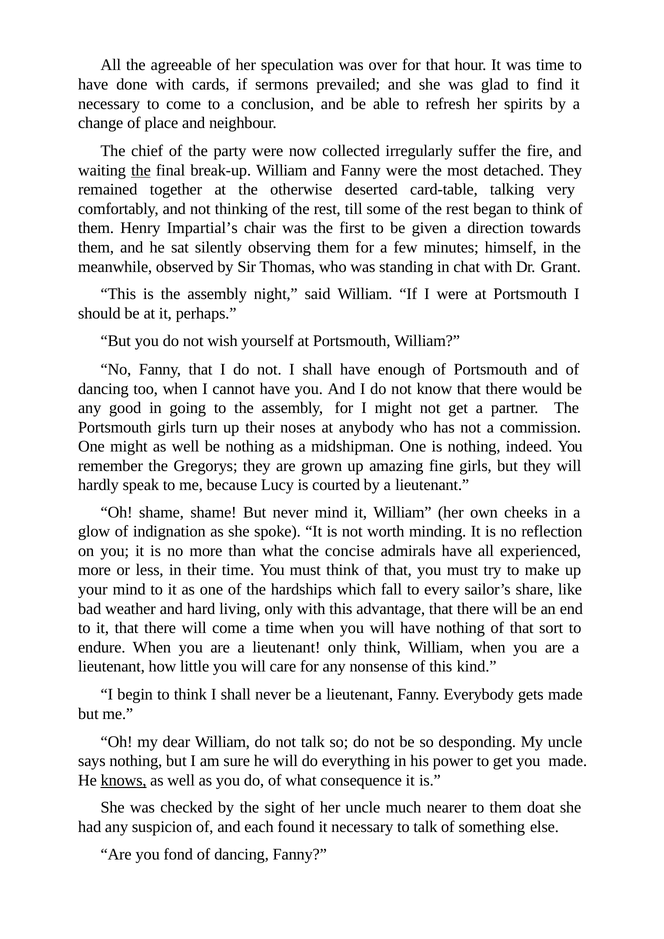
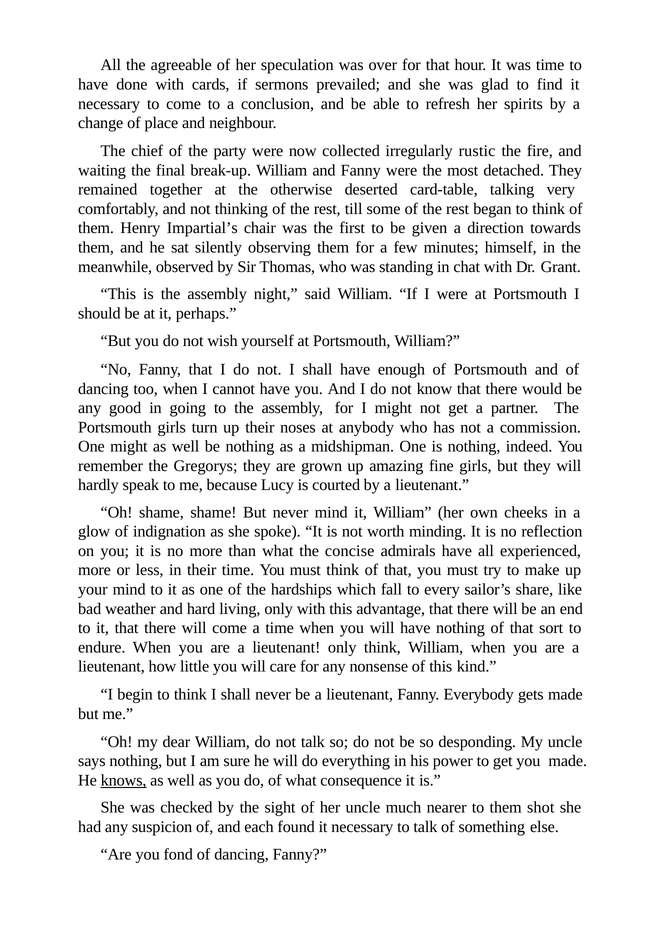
suffer: suffer -> rustic
the at (141, 170) underline: present -> none
doat: doat -> shot
